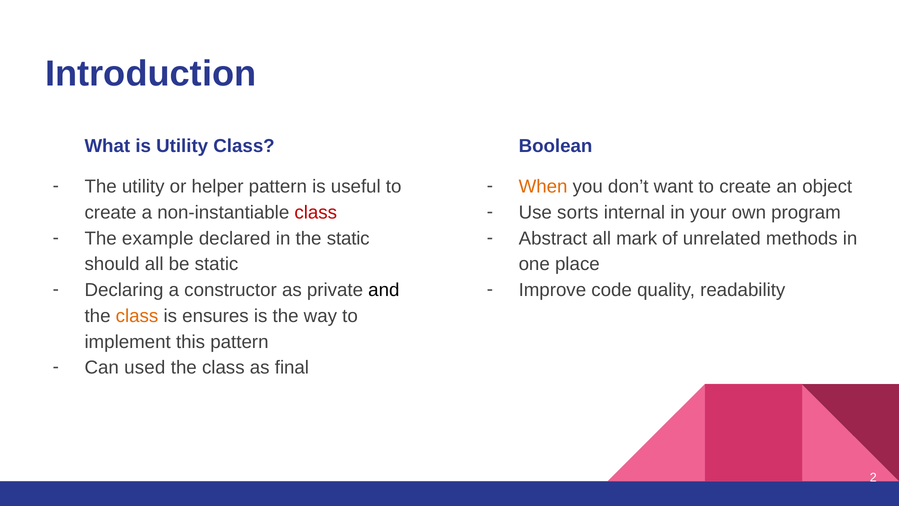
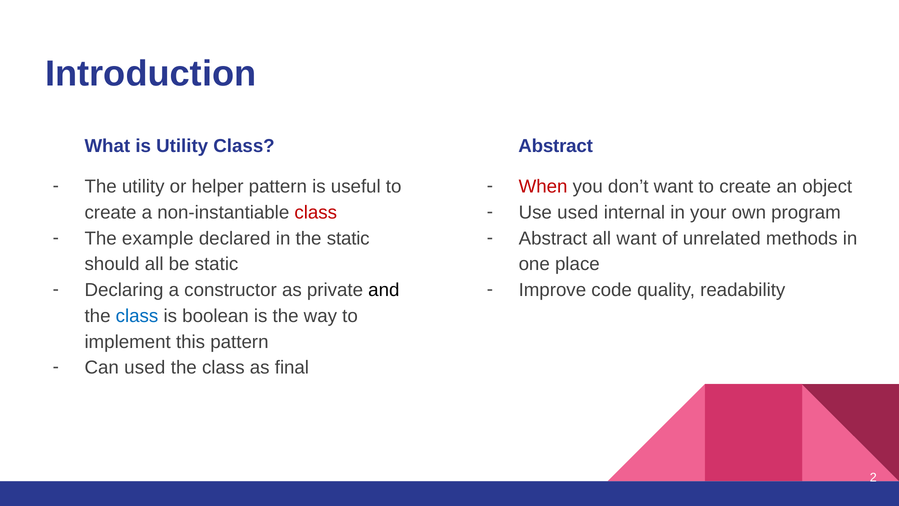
Boolean at (556, 146): Boolean -> Abstract
When colour: orange -> red
Use sorts: sorts -> used
all mark: mark -> want
class at (137, 316) colour: orange -> blue
ensures: ensures -> boolean
